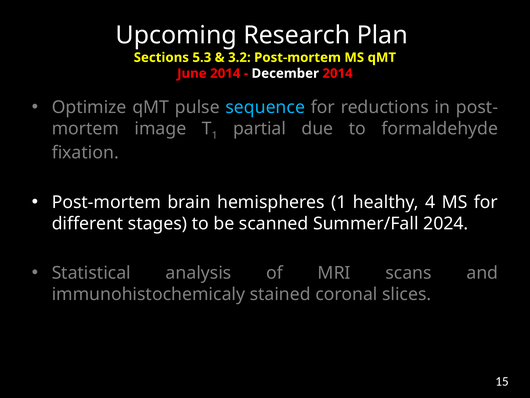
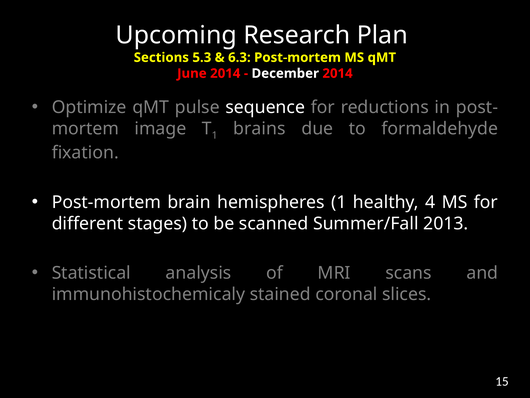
3.2: 3.2 -> 6.3
sequence colour: light blue -> white
partial: partial -> brains
2024: 2024 -> 2013
